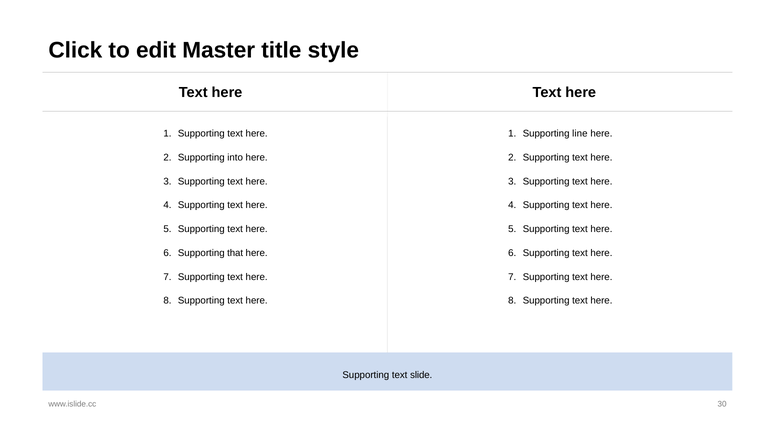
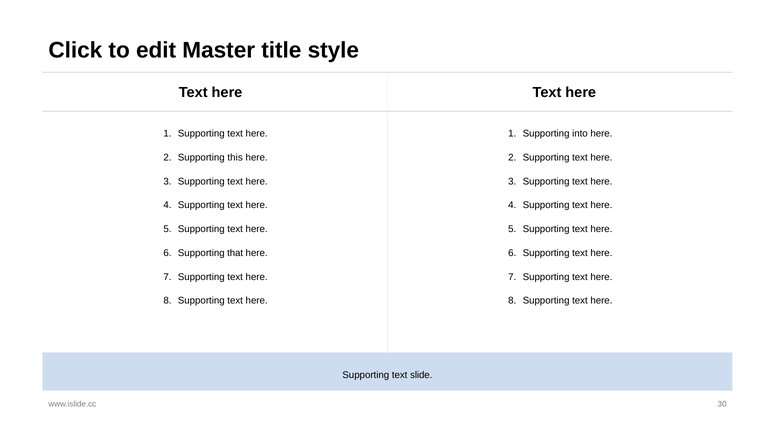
line: line -> into
into: into -> this
